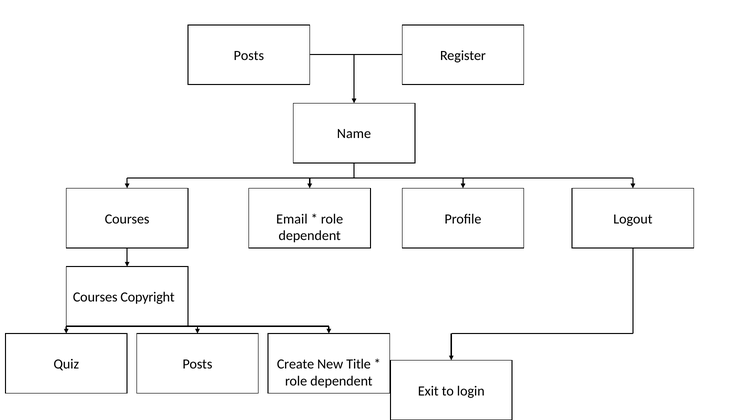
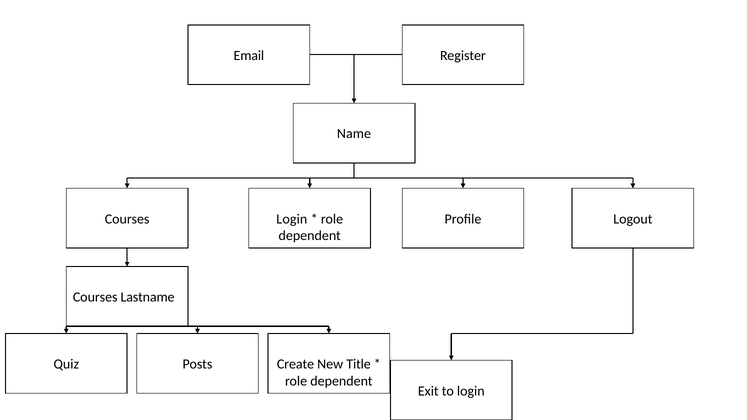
Posts at (249, 56): Posts -> Email
Courses Email: Email -> Login
Copyright: Copyright -> Lastname
